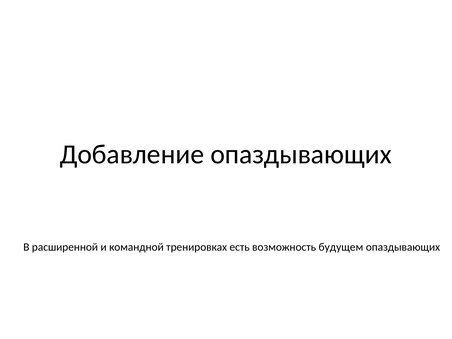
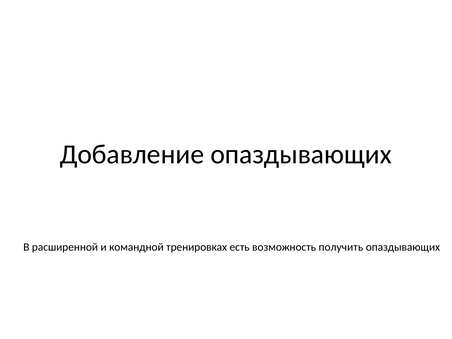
будущем: будущем -> получить
